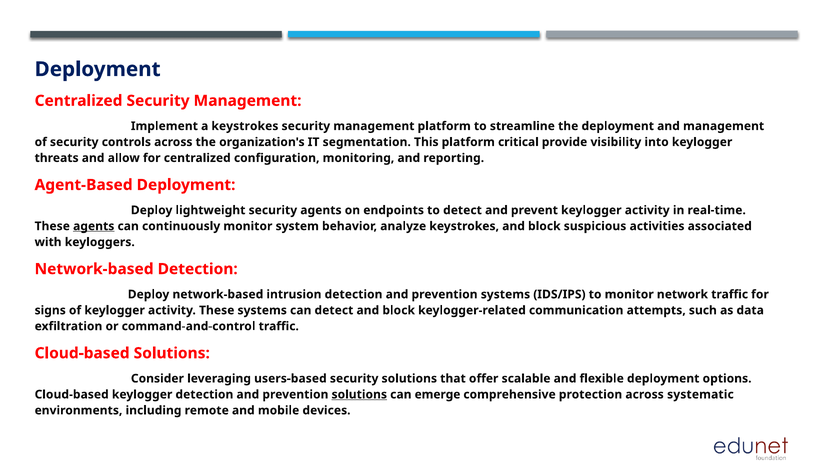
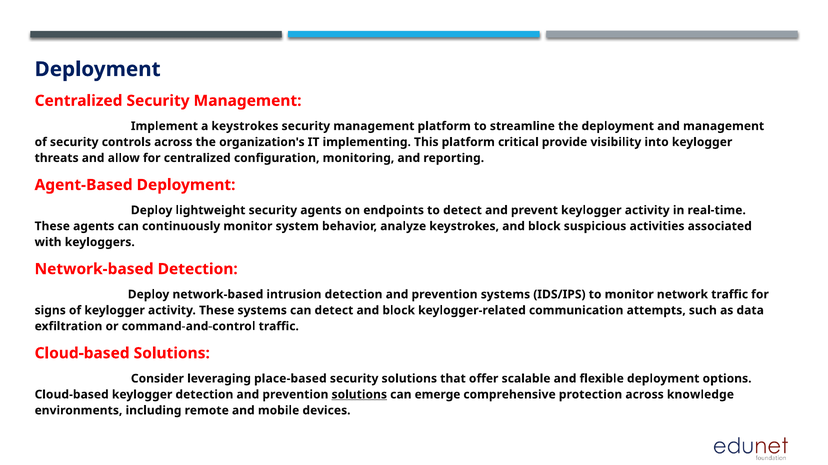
segmentation: segmentation -> implementing
agents at (94, 227) underline: present -> none
users-based: users-based -> place-based
systematic: systematic -> knowledge
